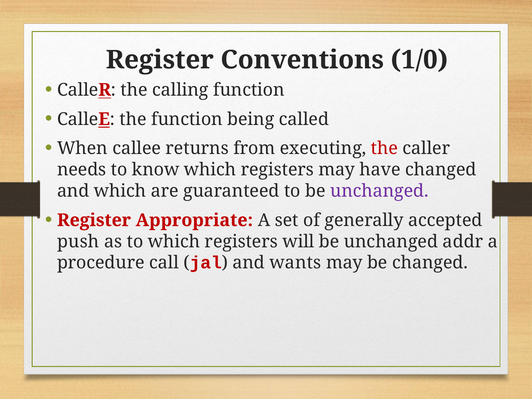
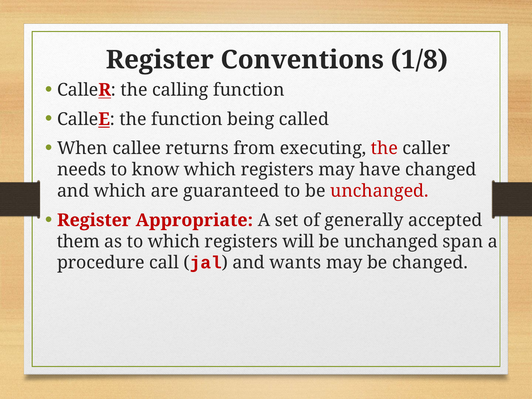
1/0: 1/0 -> 1/8
unchanged at (379, 191) colour: purple -> red
push: push -> them
addr: addr -> span
